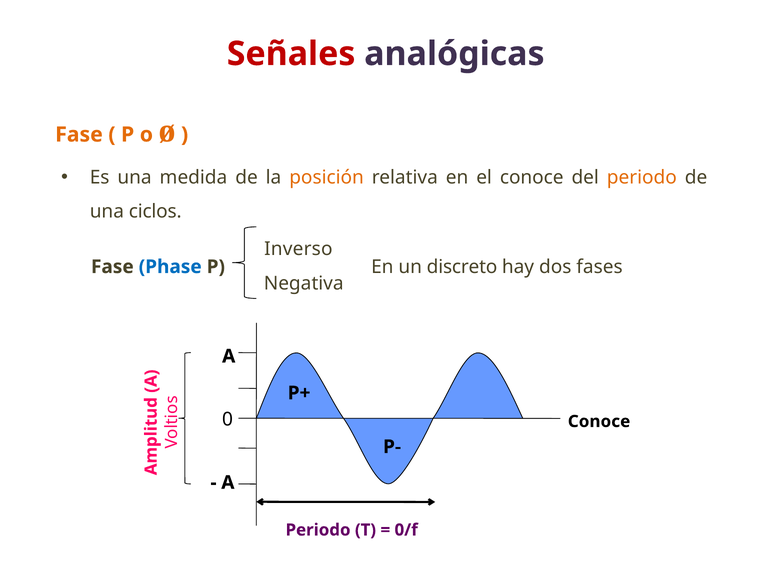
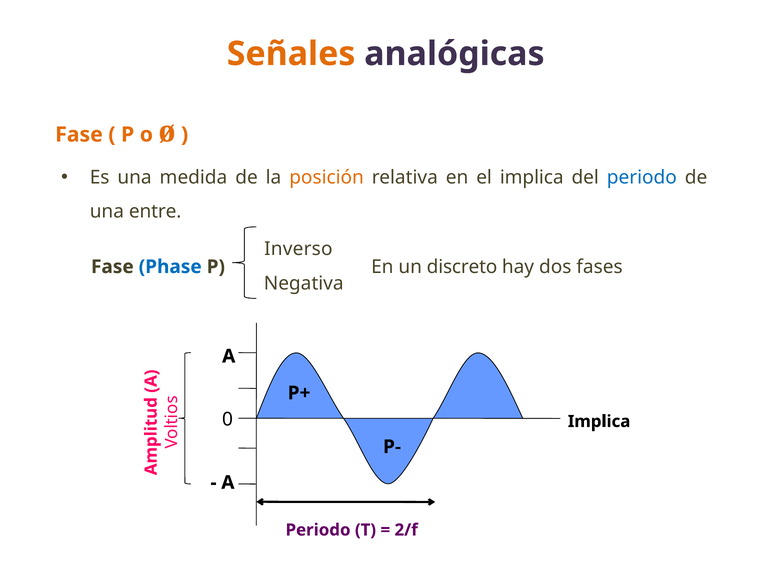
Señales colour: red -> orange
el conoce: conoce -> implica
periodo at (642, 177) colour: orange -> blue
ciclos: ciclos -> entre
Conoce at (599, 421): Conoce -> Implica
0/f: 0/f -> 2/f
